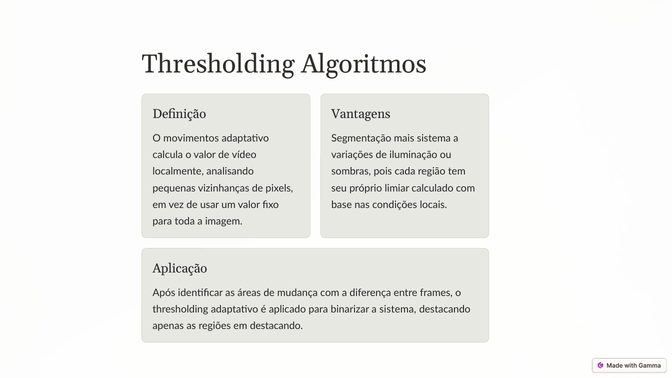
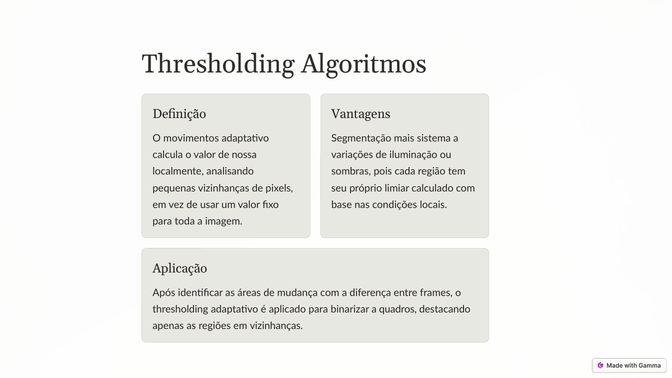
vídeo: vídeo -> nossa
a sistema: sistema -> quadros
em destacando: destacando -> vizinhanças
